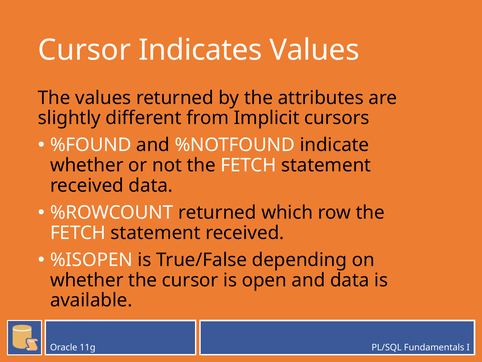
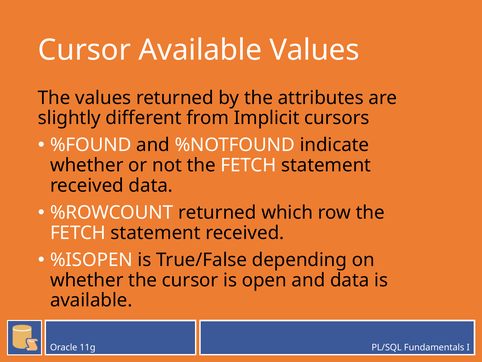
Cursor Indicates: Indicates -> Available
